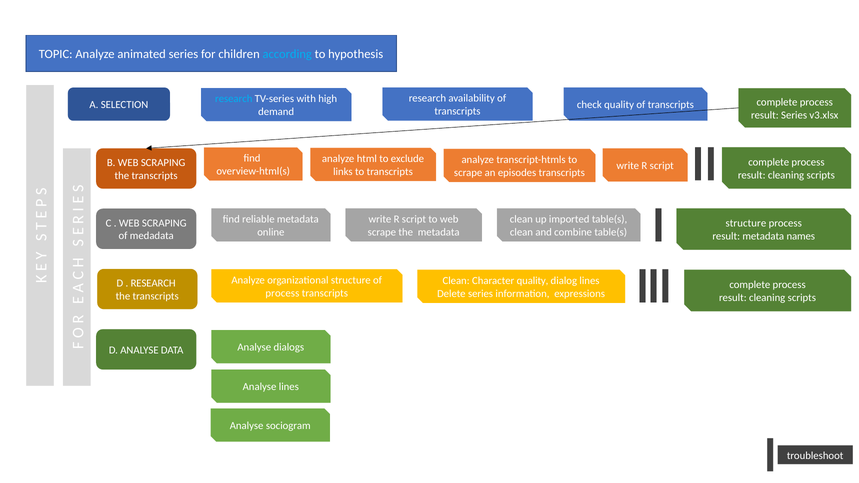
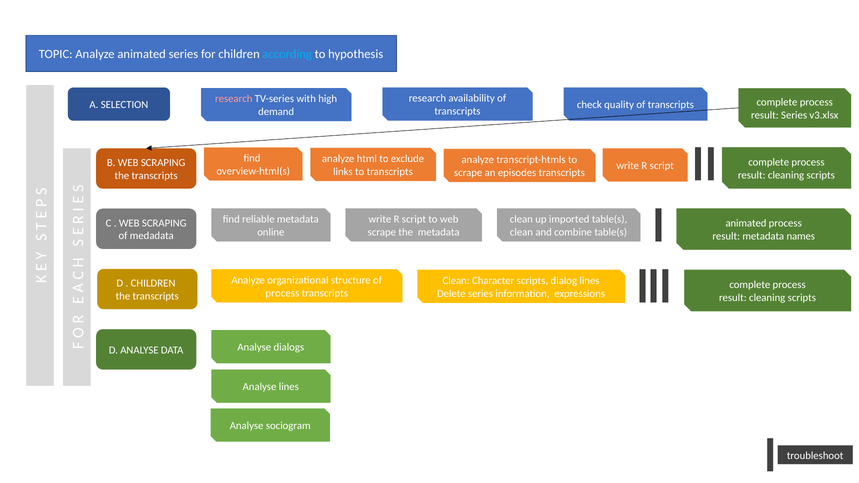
research at (234, 99) colour: light blue -> pink
structure at (746, 223): structure -> animated
Character quality: quality -> scripts
RESEARCH at (153, 283): RESEARCH -> CHILDREN
